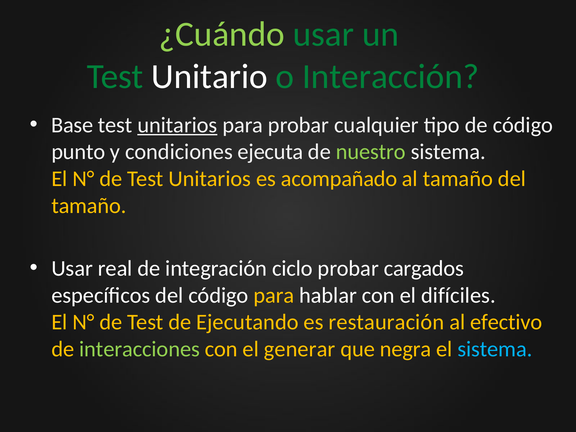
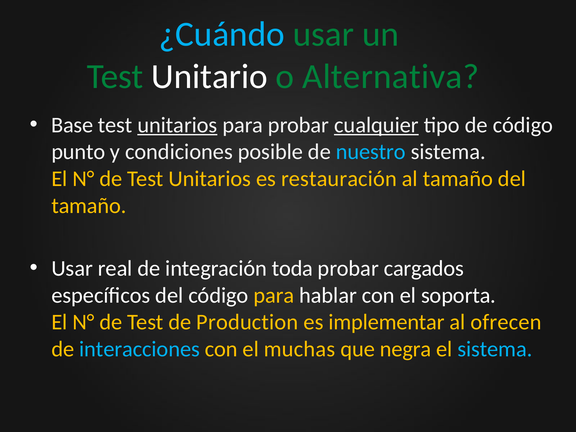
¿Cuándo colour: light green -> light blue
Interacción: Interacción -> Alternativa
cualquier underline: none -> present
ejecuta: ejecuta -> posible
nuestro colour: light green -> light blue
acompañado: acompañado -> restauración
ciclo: ciclo -> toda
difíciles: difíciles -> soporta
Ejecutando: Ejecutando -> Production
restauración: restauración -> implementar
efectivo: efectivo -> ofrecen
interacciones colour: light green -> light blue
generar: generar -> muchas
